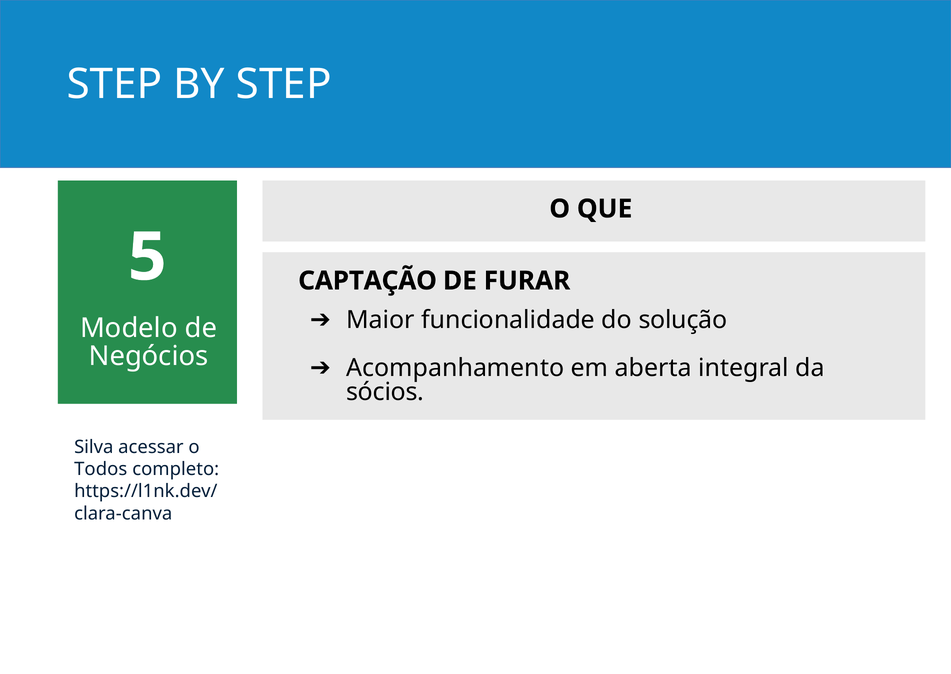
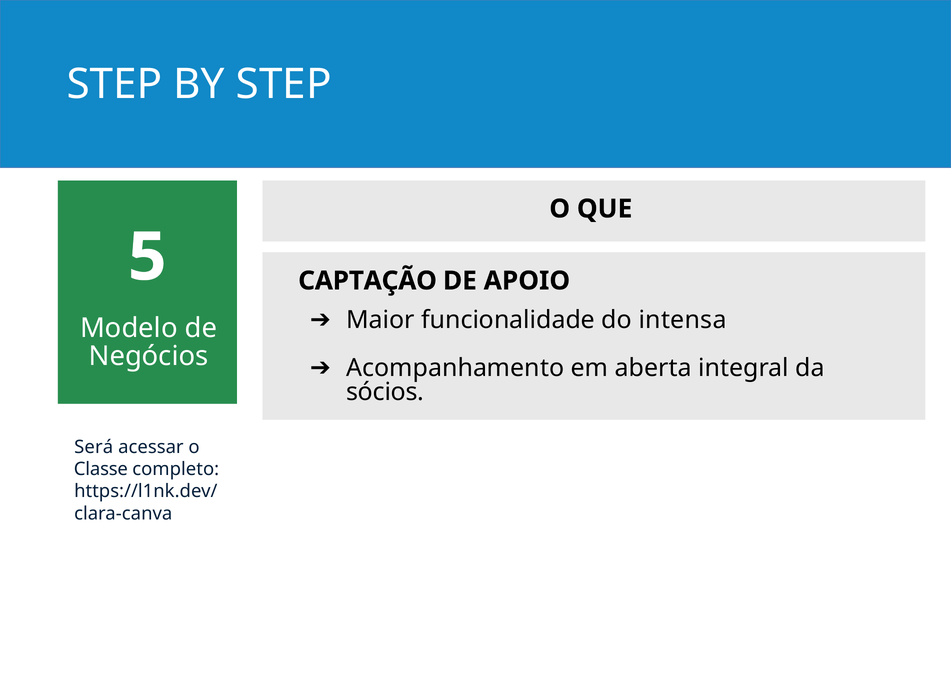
FURAR: FURAR -> APOIO
solução: solução -> intensa
Silva: Silva -> Será
Todos: Todos -> Classe
